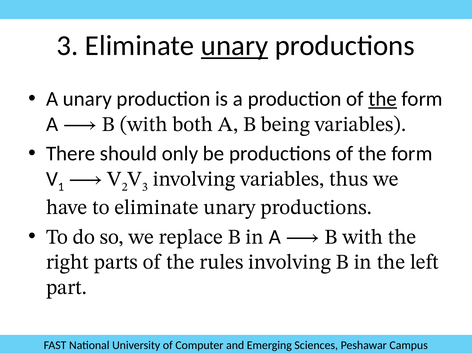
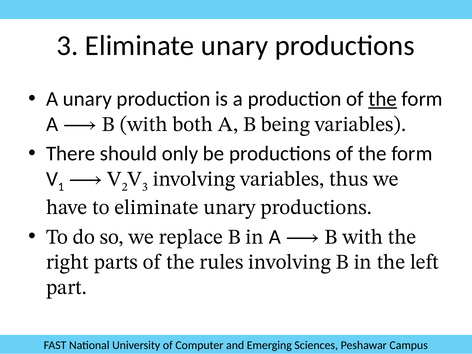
unary at (235, 46) underline: present -> none
